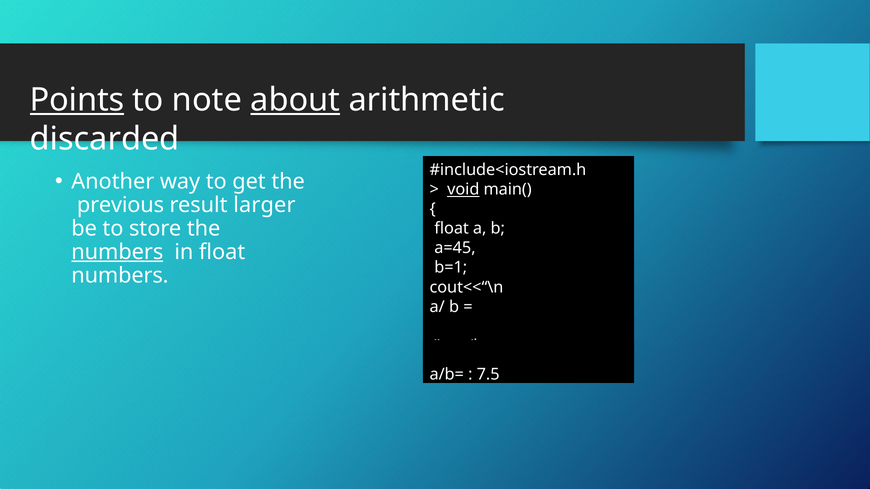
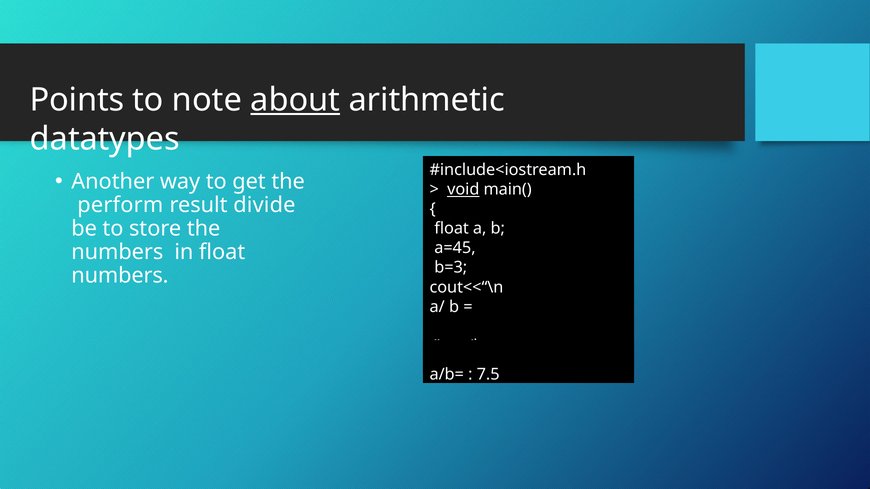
Points underline: present -> none
discarded: discarded -> datatypes
previous: previous -> perform
larger: larger -> divide
numbers at (117, 252) underline: present -> none
b=1: b=1 -> b=3
